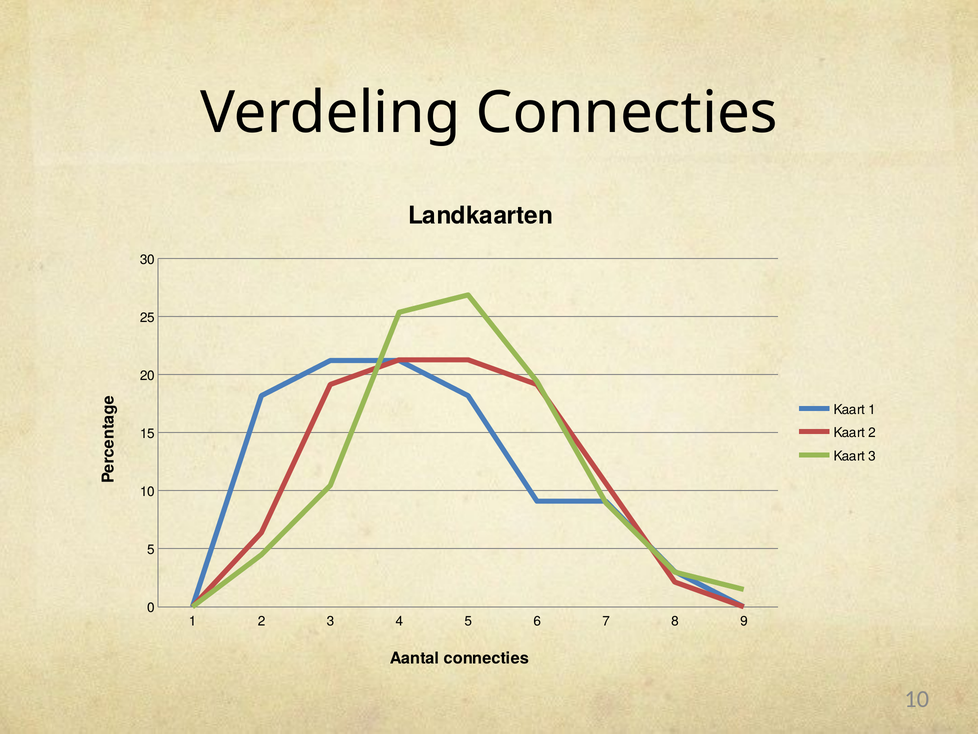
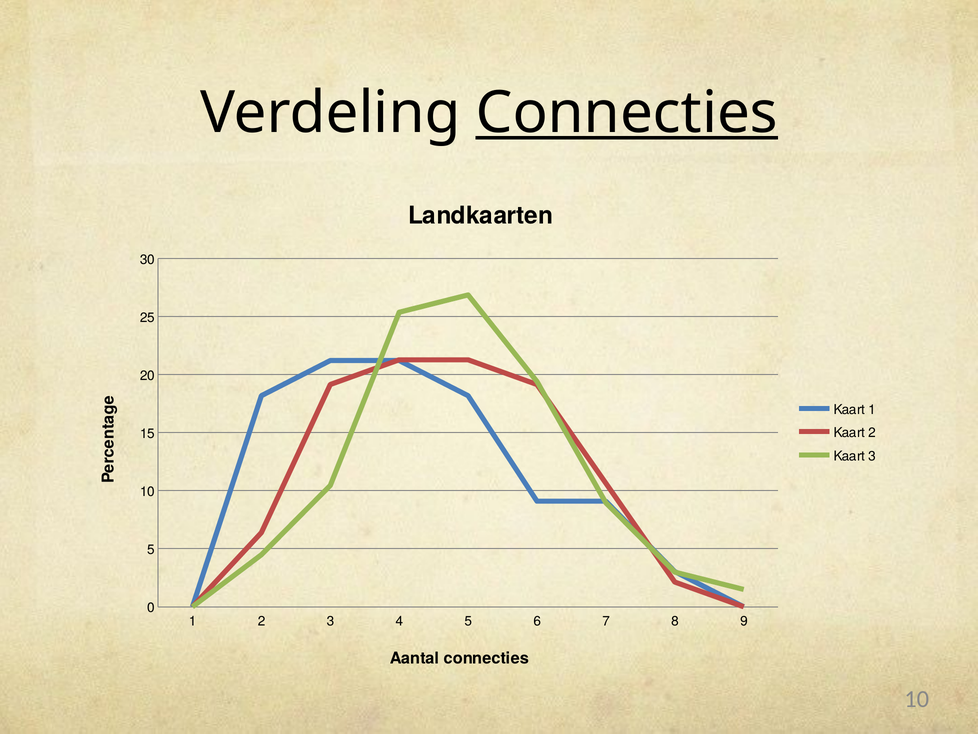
Connecties at (627, 113) underline: none -> present
